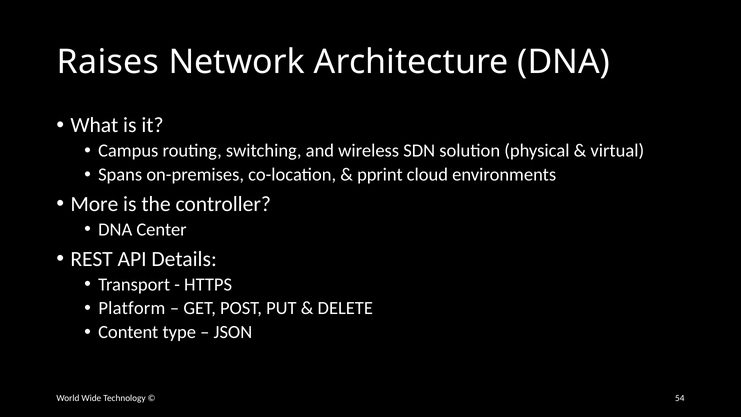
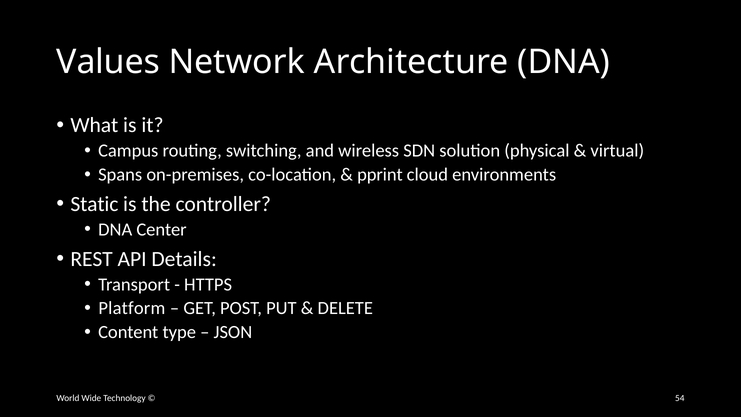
Raises: Raises -> Values
More: More -> Static
